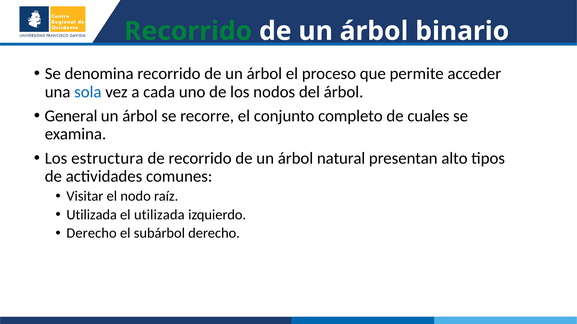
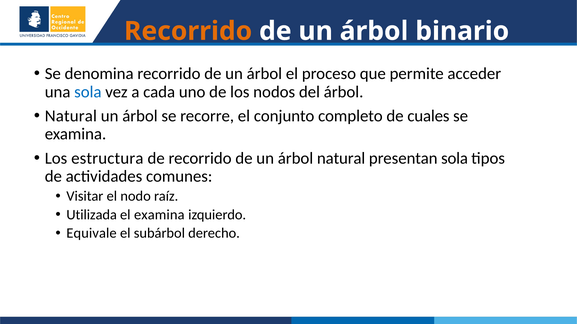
Recorrido at (188, 31) colour: green -> orange
General at (71, 116): General -> Natural
presentan alto: alto -> sola
el utilizada: utilizada -> examina
Derecho at (92, 234): Derecho -> Equivale
